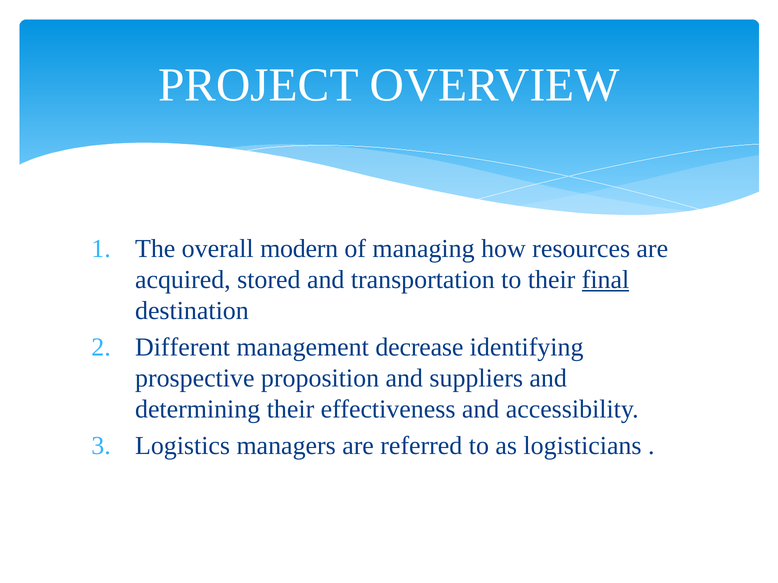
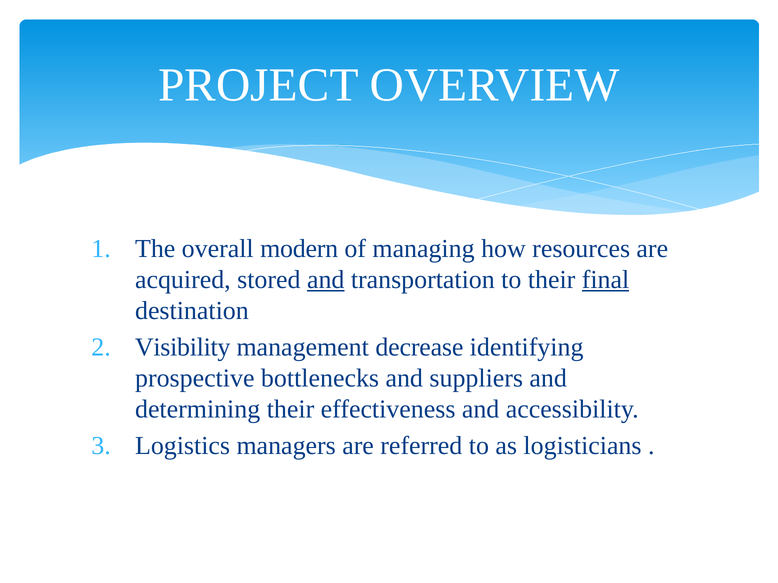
and at (326, 280) underline: none -> present
Different: Different -> Visibility
proposition: proposition -> bottlenecks
